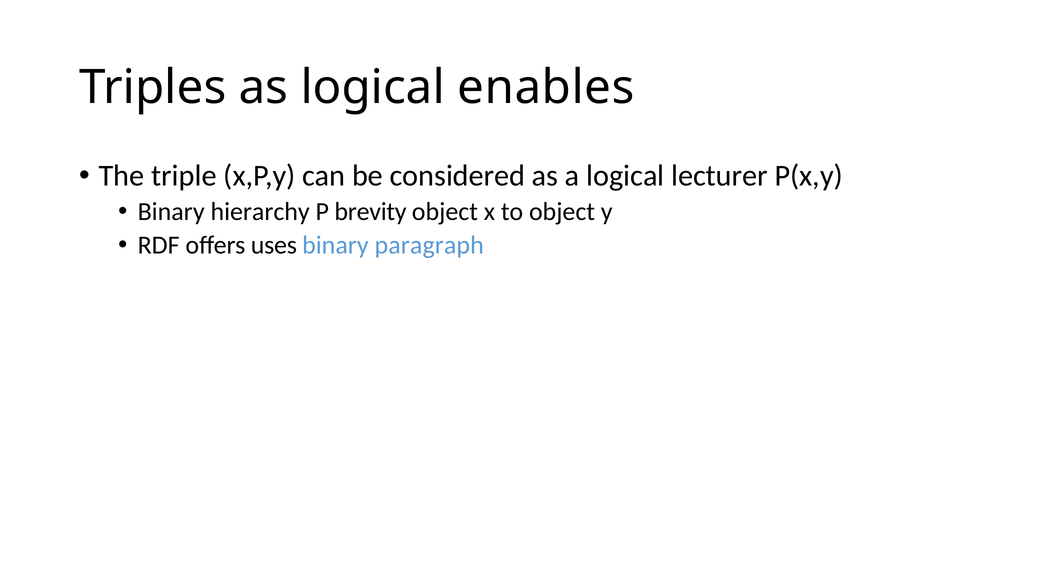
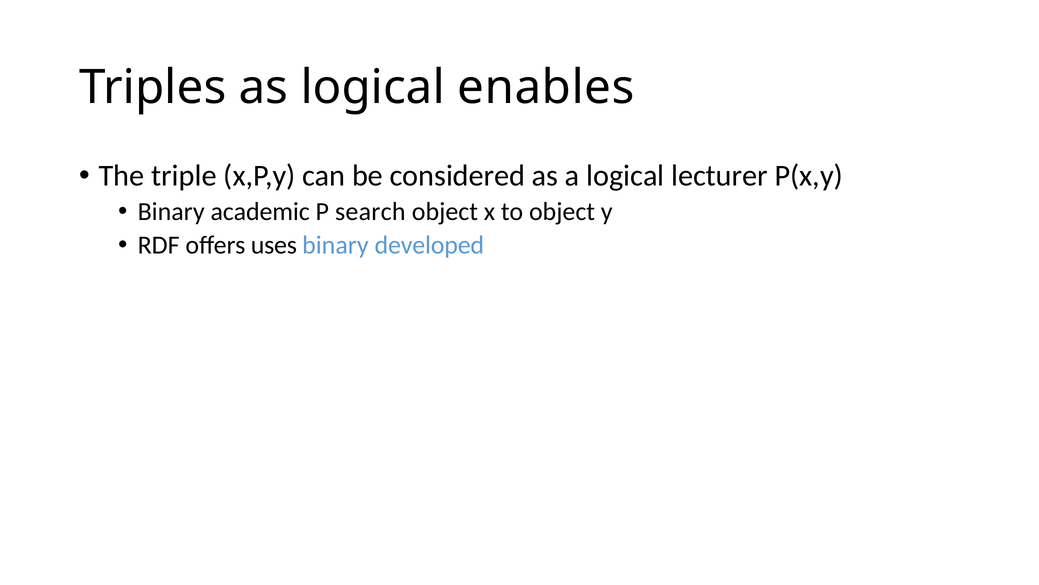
hierarchy: hierarchy -> academic
brevity: brevity -> search
paragraph: paragraph -> developed
